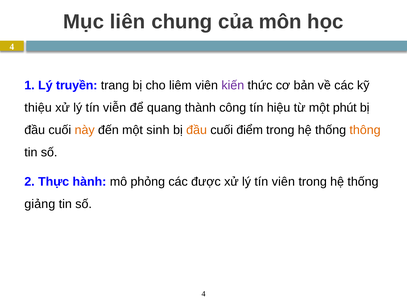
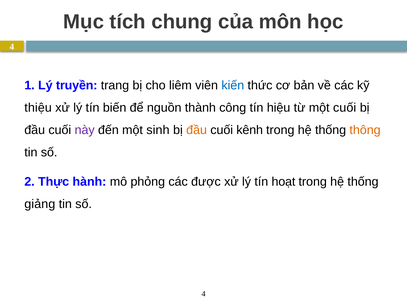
liên: liên -> tích
kiến colour: purple -> blue
viễn: viễn -> biến
quang: quang -> nguồn
một phút: phút -> cuối
này colour: orange -> purple
điểm: điểm -> kênh
tín viên: viên -> hoạt
